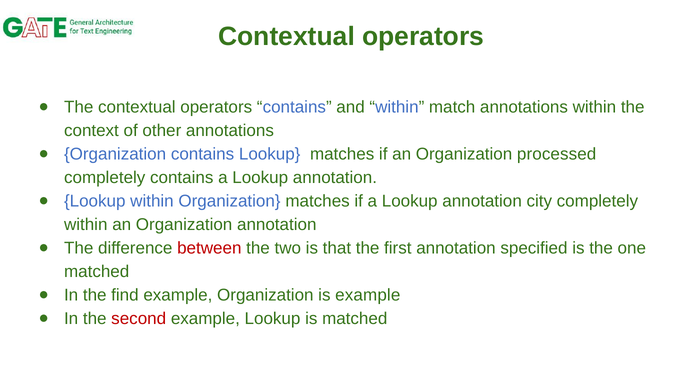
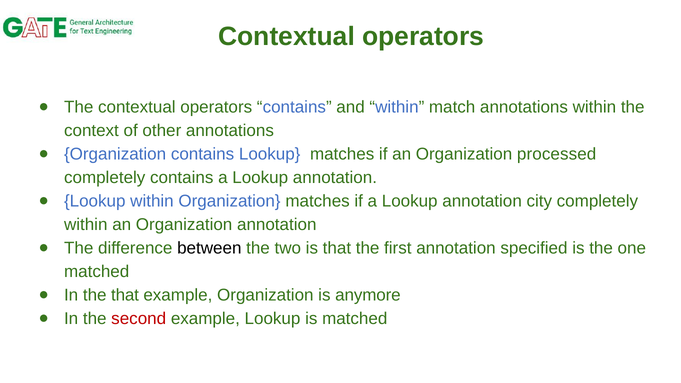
between colour: red -> black
the find: find -> that
is example: example -> anymore
